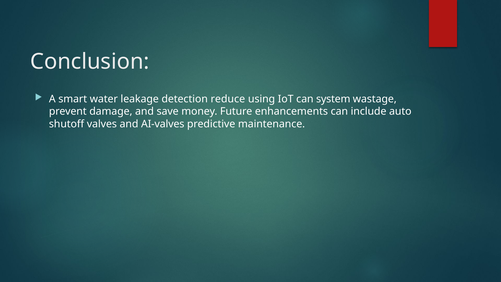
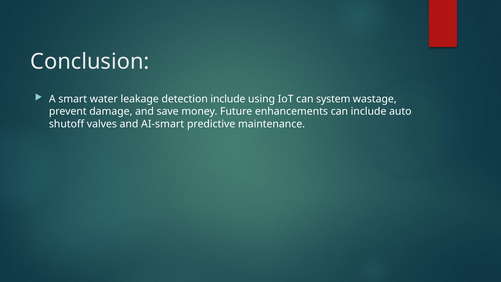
detection reduce: reduce -> include
AI-valves: AI-valves -> AI-smart
